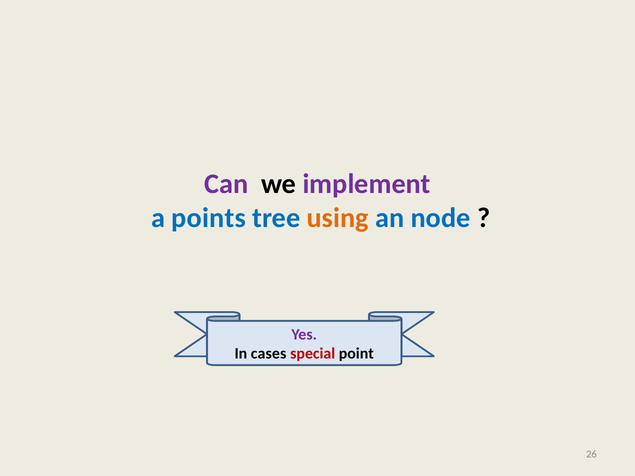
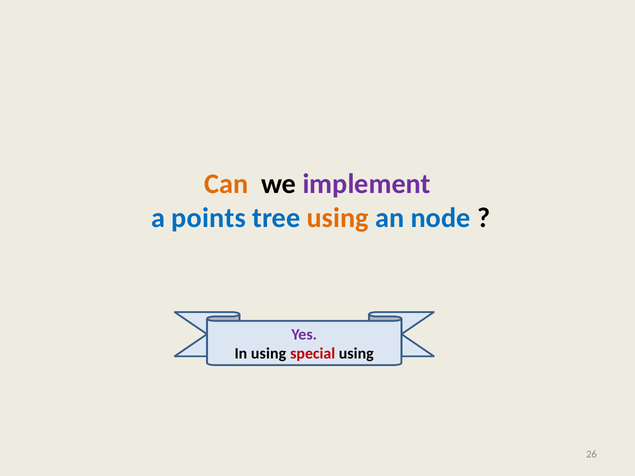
Can colour: purple -> orange
In cases: cases -> using
special point: point -> using
